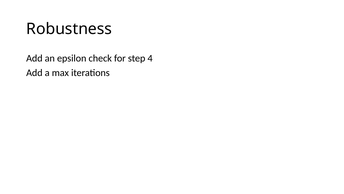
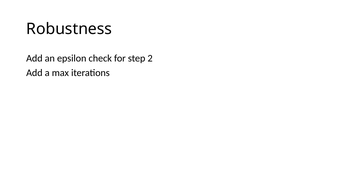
4: 4 -> 2
